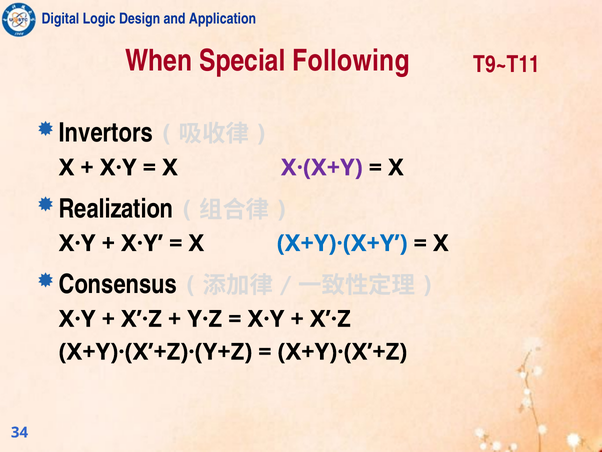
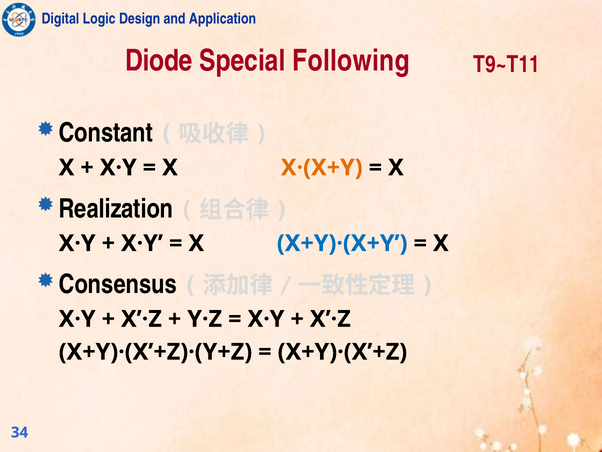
When: When -> Diode
Invertors: Invertors -> Constant
X·(X+Y colour: purple -> orange
